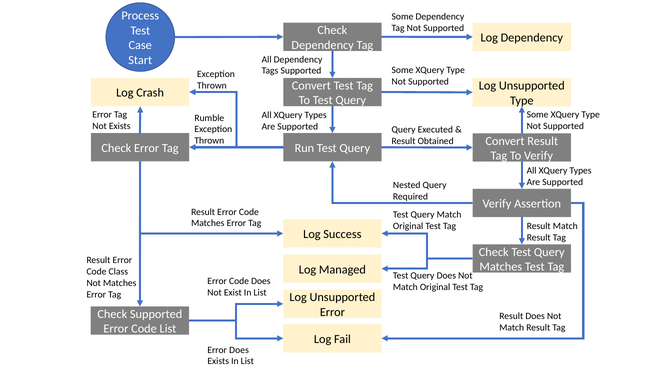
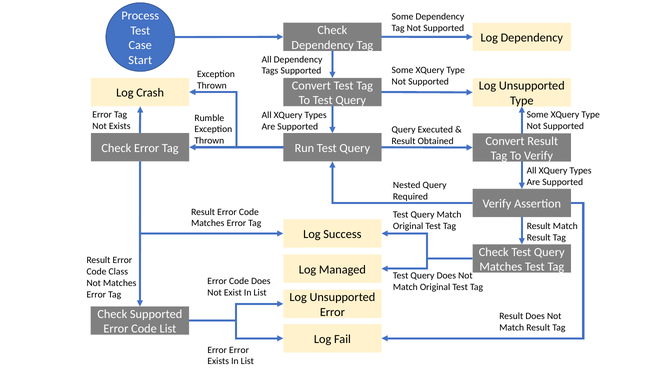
Error Does: Does -> Error
